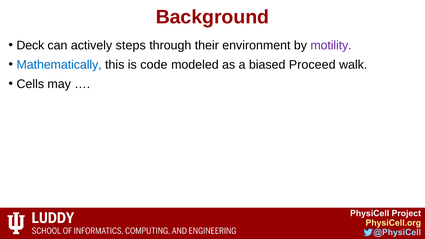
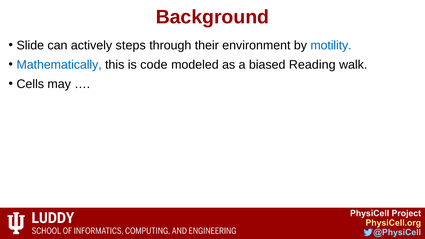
Deck: Deck -> Slide
motility colour: purple -> blue
Proceed: Proceed -> Reading
